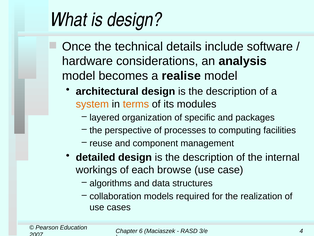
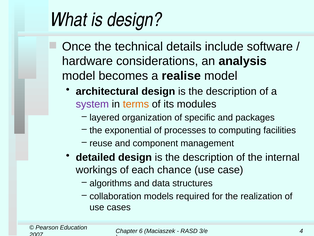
system colour: orange -> purple
perspective: perspective -> exponential
browse: browse -> chance
